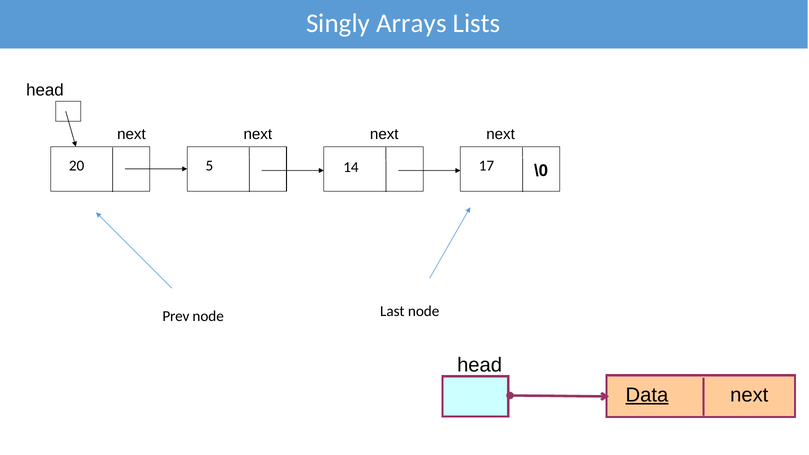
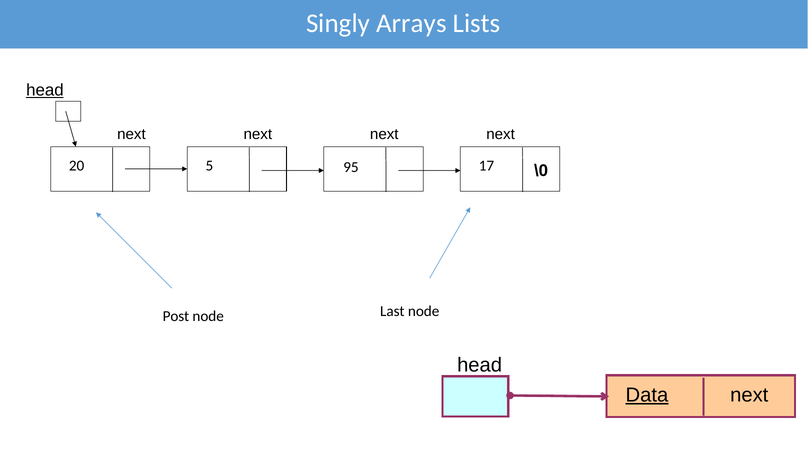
head at (45, 90) underline: none -> present
14: 14 -> 95
Prev: Prev -> Post
